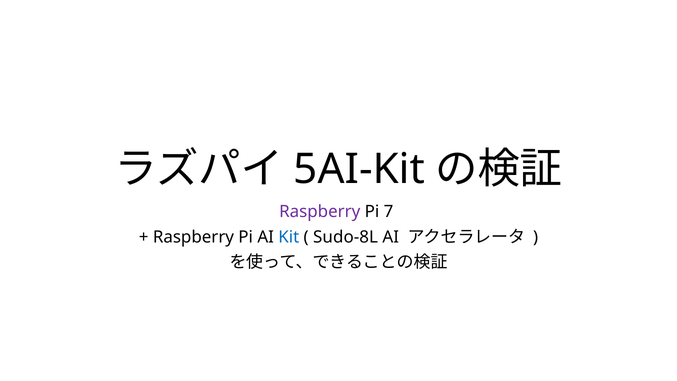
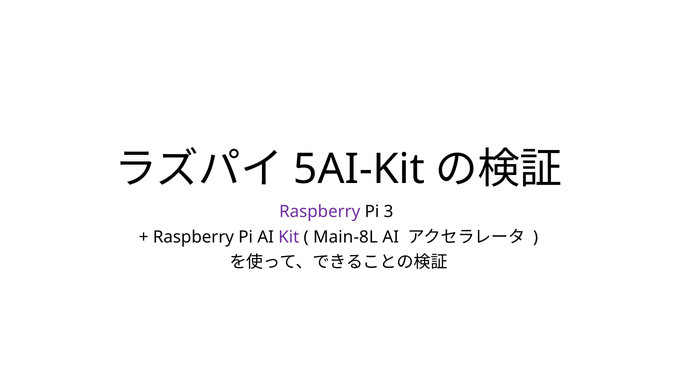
7: 7 -> 3
Kit colour: blue -> purple
Sudo-8L: Sudo-8L -> Main-8L
